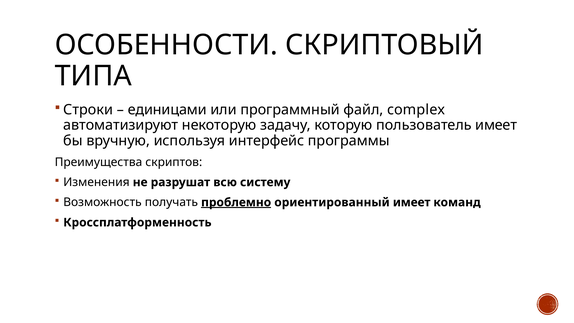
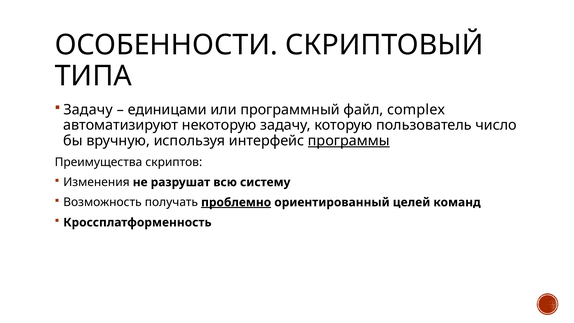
Строки at (88, 110): Строки -> Задачу
пользователь имеет: имеет -> число
программы underline: none -> present
ориентированный имеет: имеет -> целей
